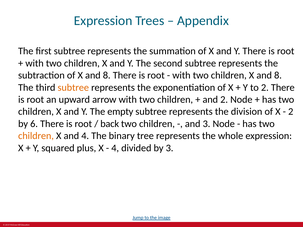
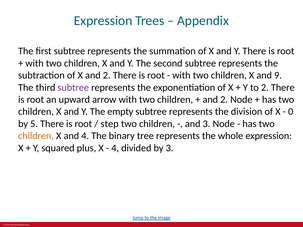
of X and 8: 8 -> 2
children X and 8: 8 -> 9
subtree at (73, 88) colour: orange -> purple
2 at (291, 112): 2 -> 0
6: 6 -> 5
back: back -> step
